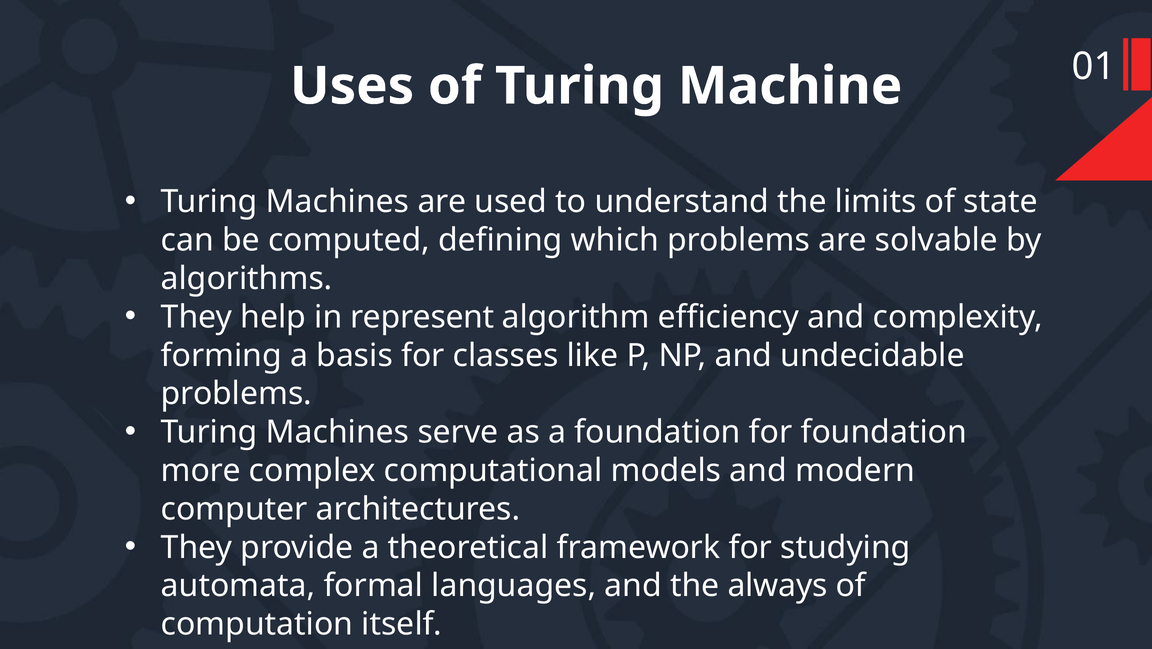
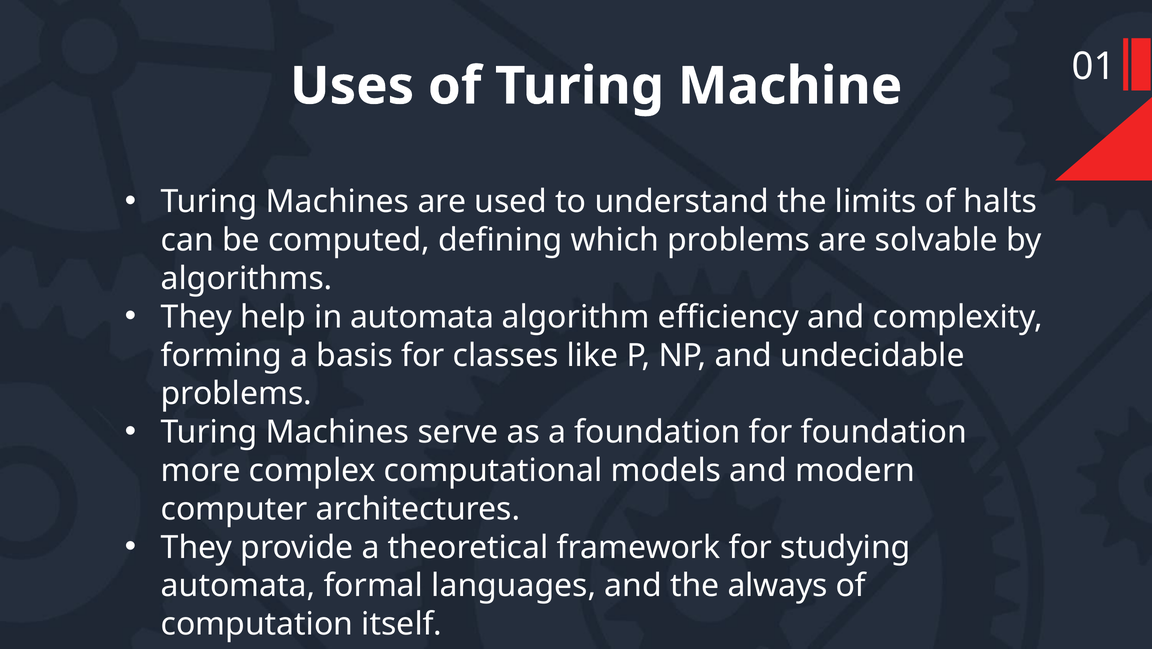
state: state -> halts
in represent: represent -> automata
